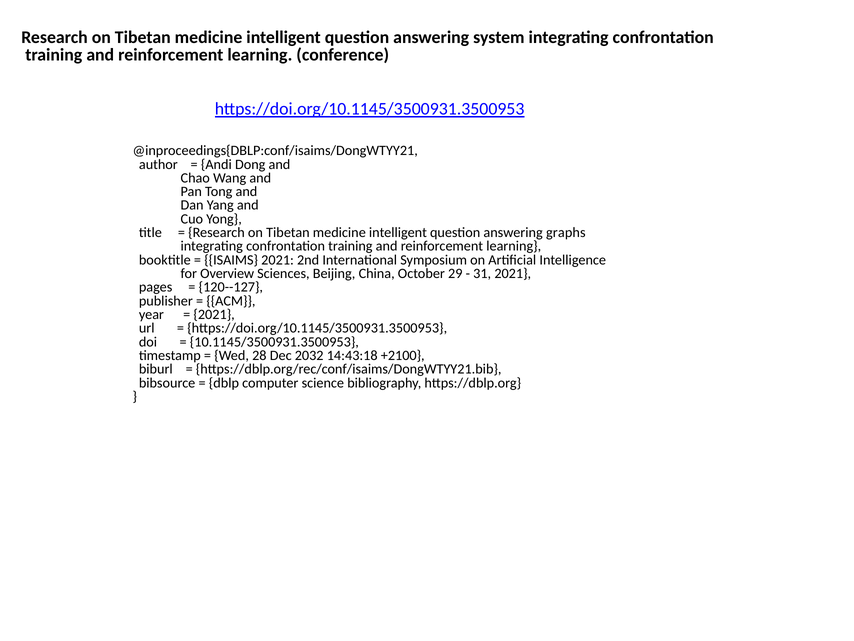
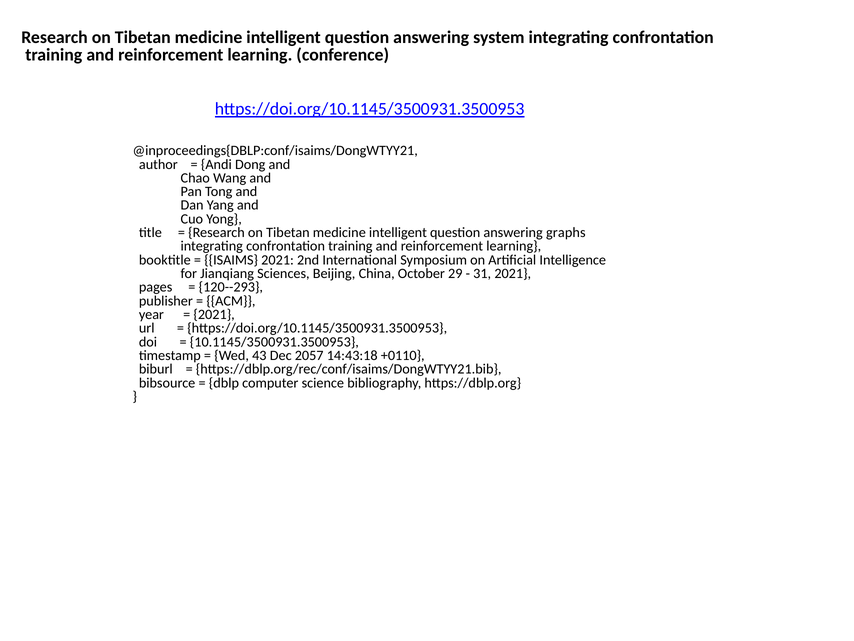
Overview: Overview -> Jianqiang
120--127: 120--127 -> 120--293
28: 28 -> 43
2032: 2032 -> 2057
+2100: +2100 -> +0110
